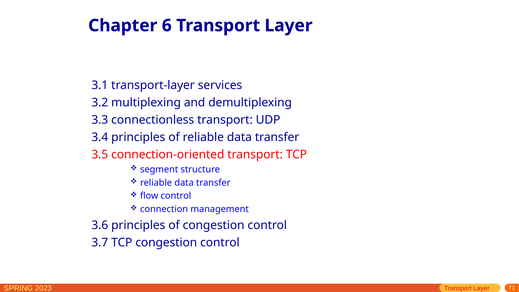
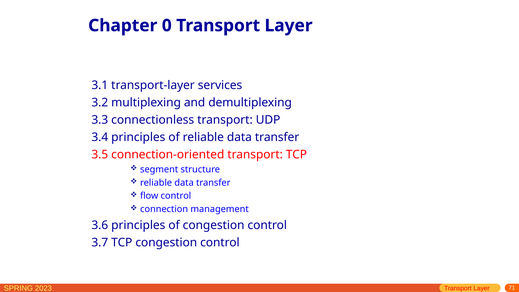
6: 6 -> 0
